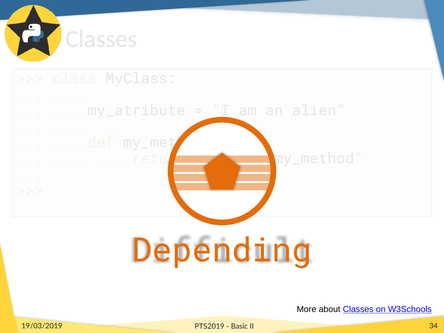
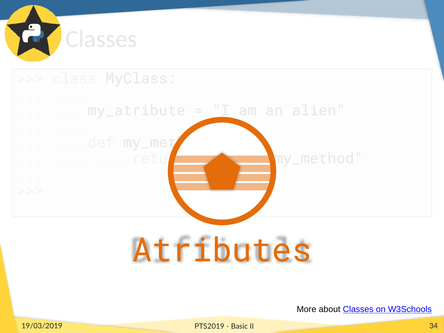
Depending: Depending -> Atributes
